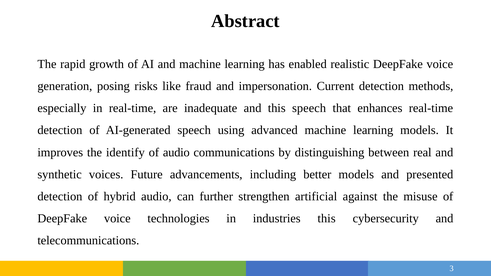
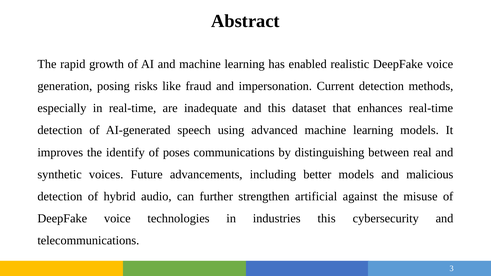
this speech: speech -> dataset
of audio: audio -> poses
presented: presented -> malicious
